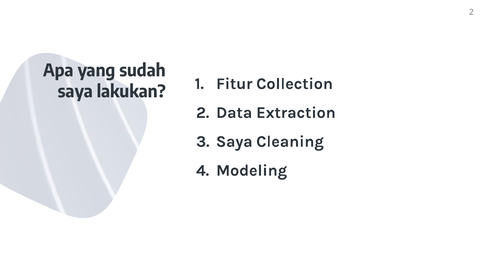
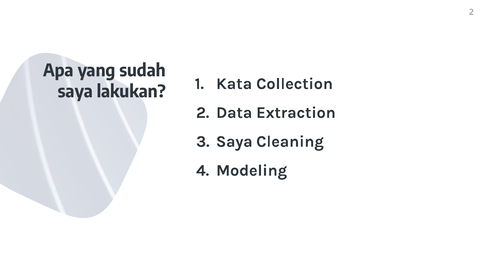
Fitur: Fitur -> Kata
